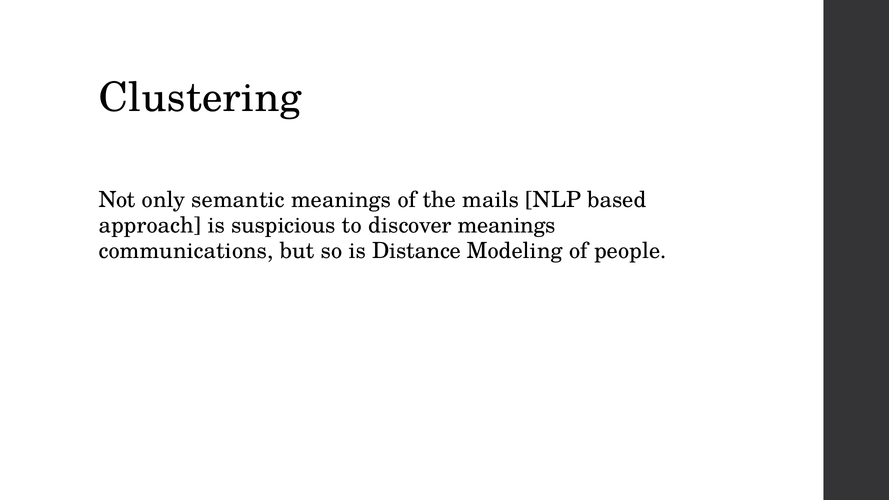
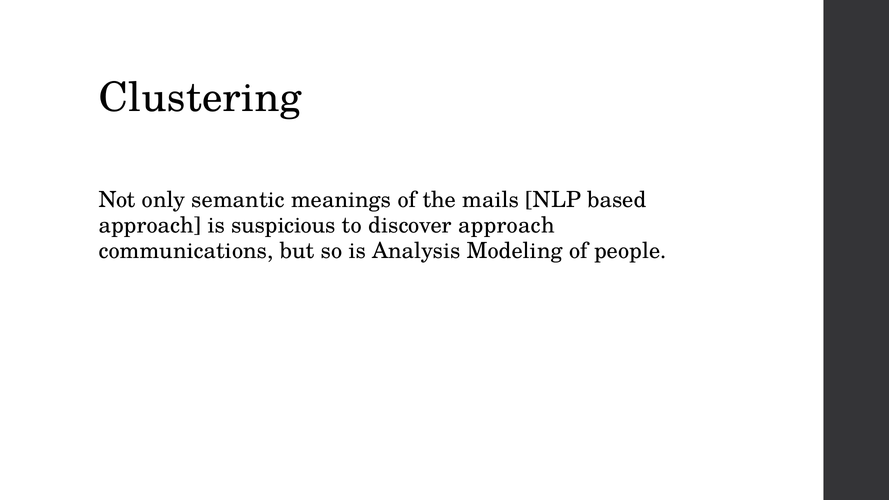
discover meanings: meanings -> approach
Distance: Distance -> Analysis
